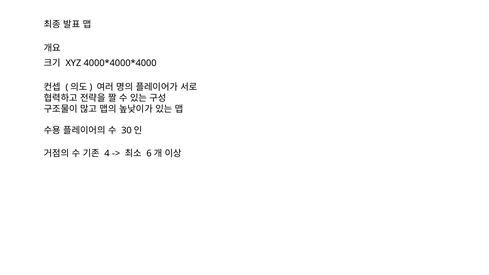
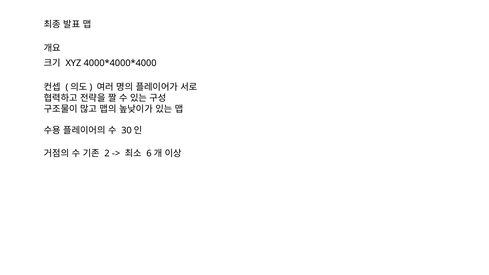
4: 4 -> 2
